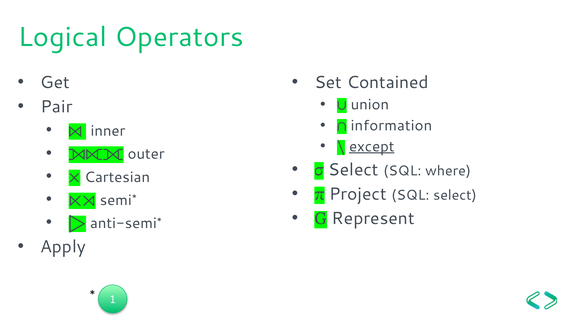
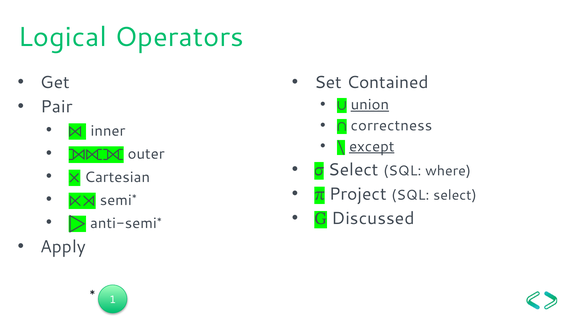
union underline: none -> present
information: information -> correctness
Represent: Represent -> Discussed
